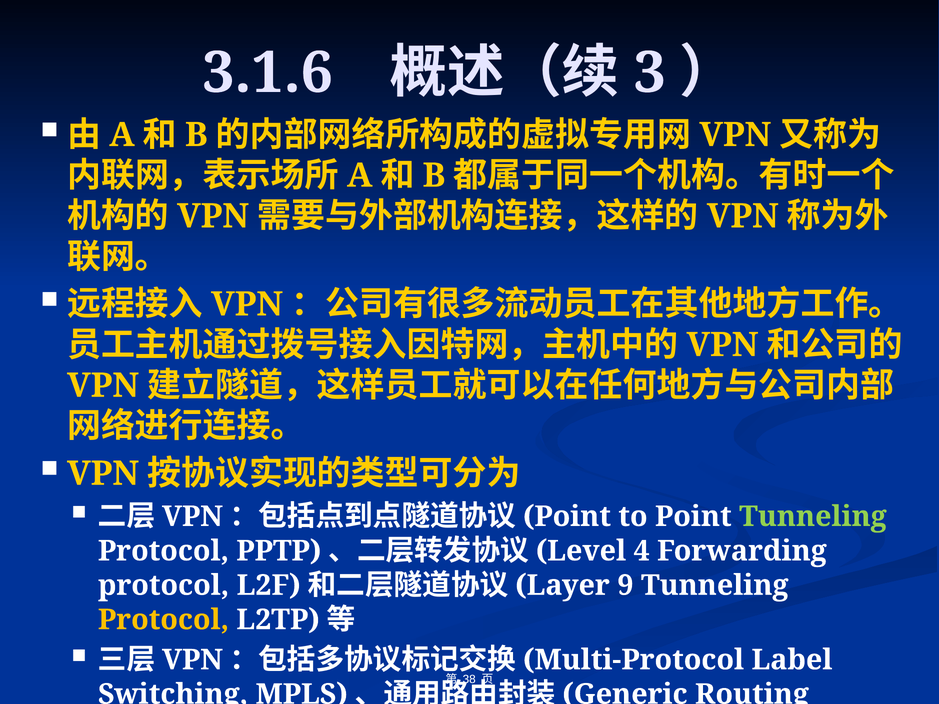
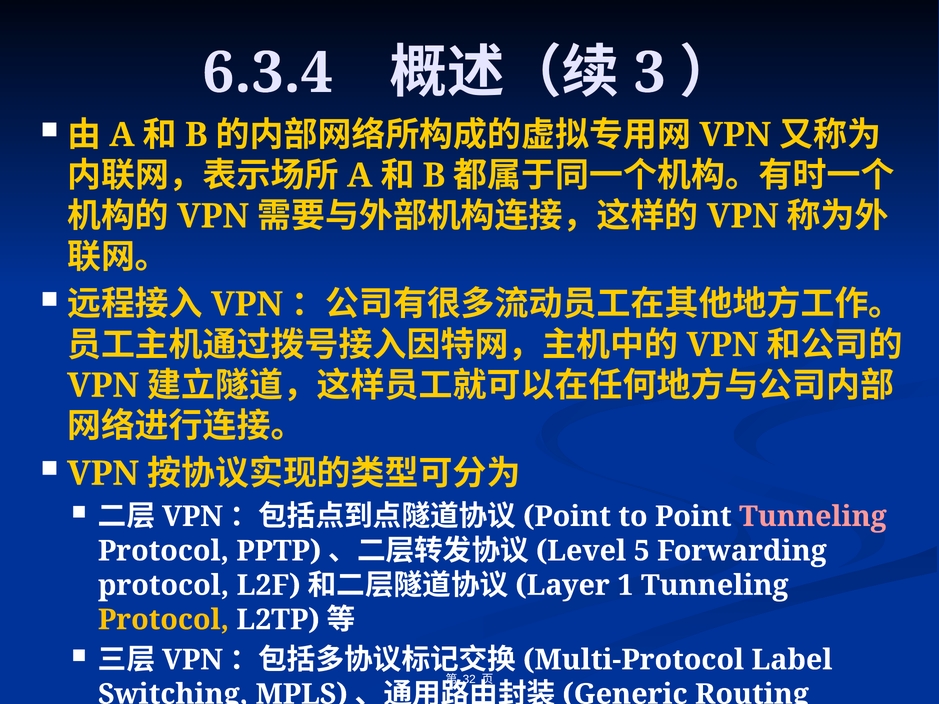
3.1.6: 3.1.6 -> 6.3.4
Tunneling at (813, 517) colour: light green -> pink
4: 4 -> 5
9: 9 -> 1
38: 38 -> 32
